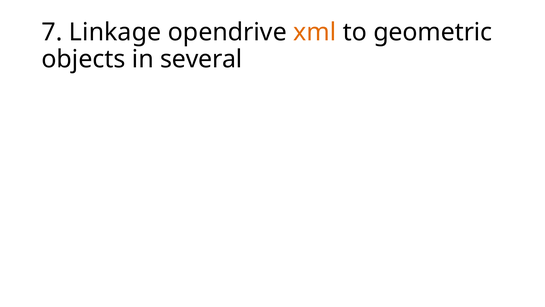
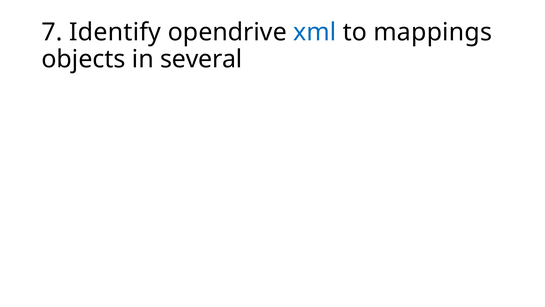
Linkage: Linkage -> Identify
xml colour: orange -> blue
geometric: geometric -> mappings
